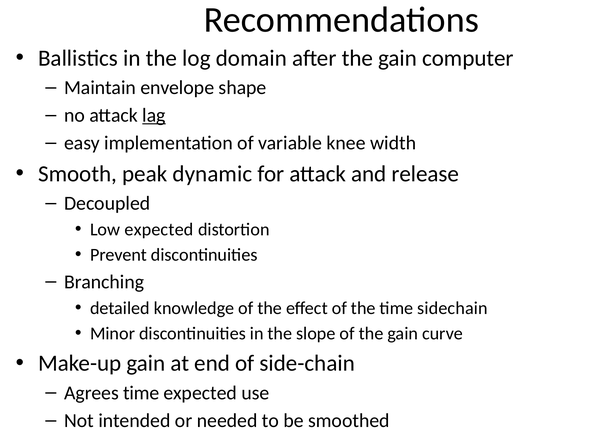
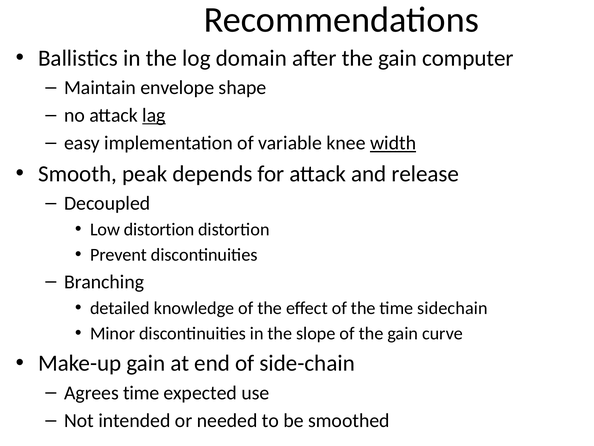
width underline: none -> present
dynamic: dynamic -> depends
Low expected: expected -> distortion
